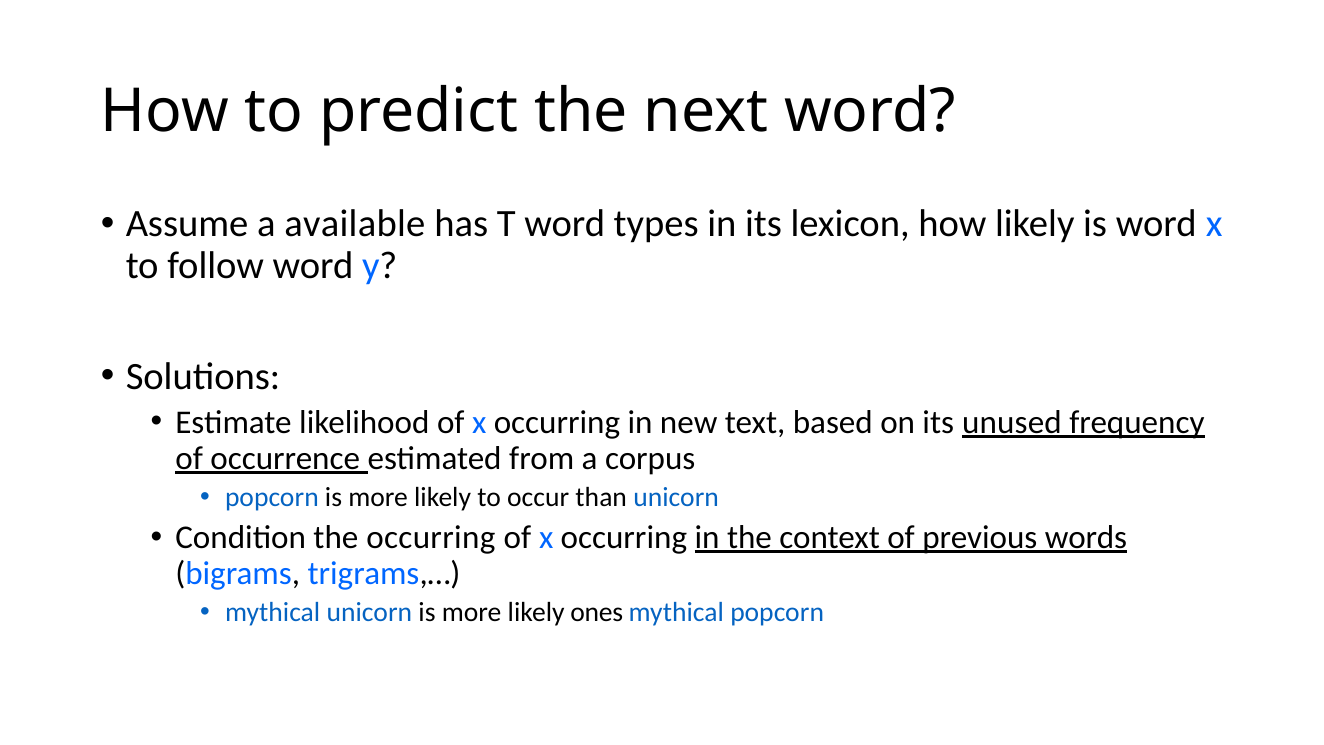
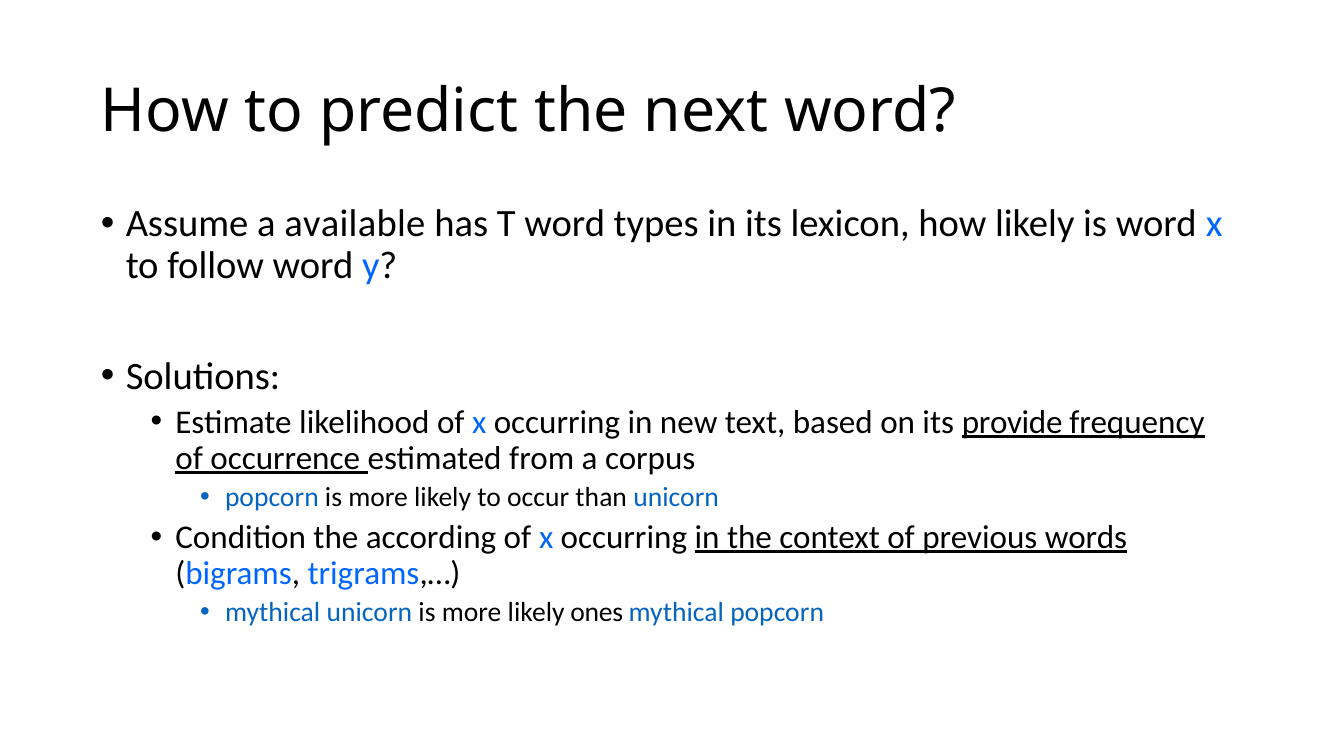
unused: unused -> provide
the occurring: occurring -> according
